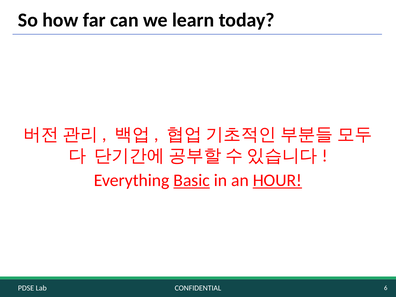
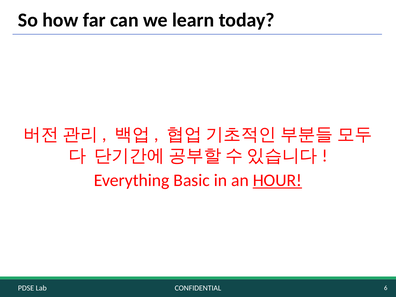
Basic underline: present -> none
